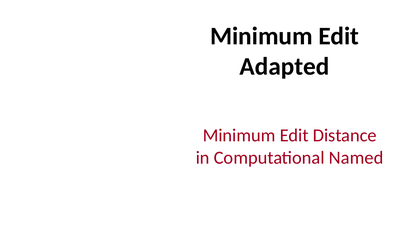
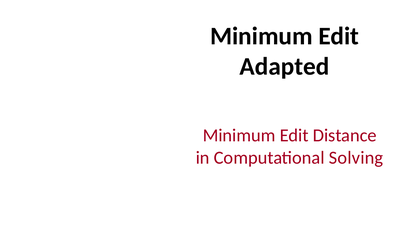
Named: Named -> Solving
